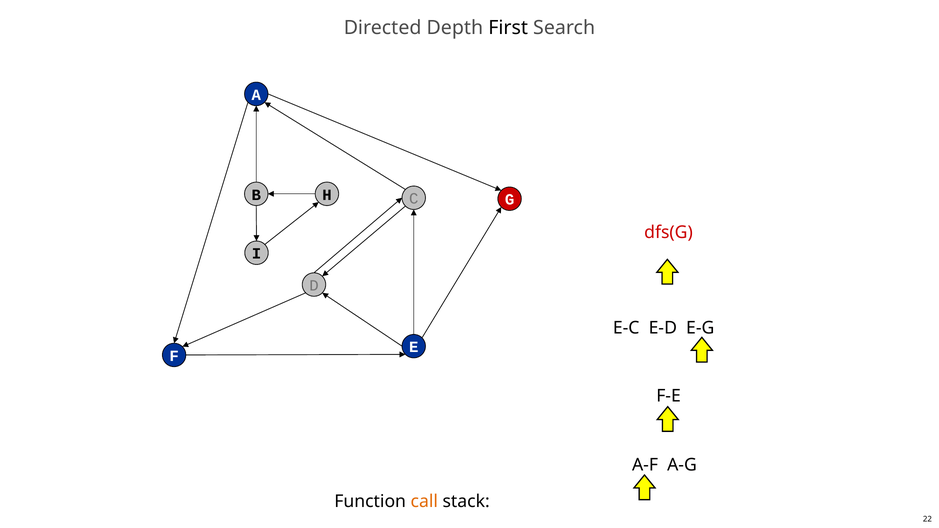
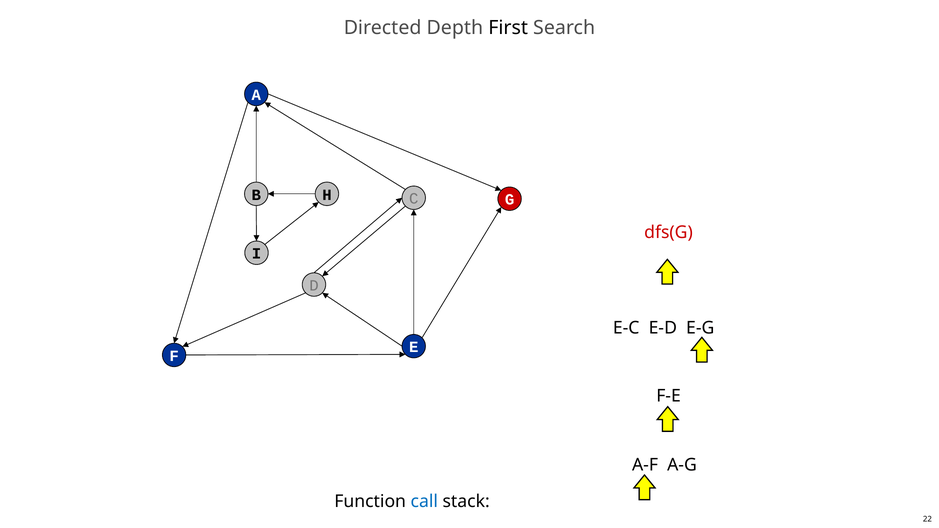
call colour: orange -> blue
